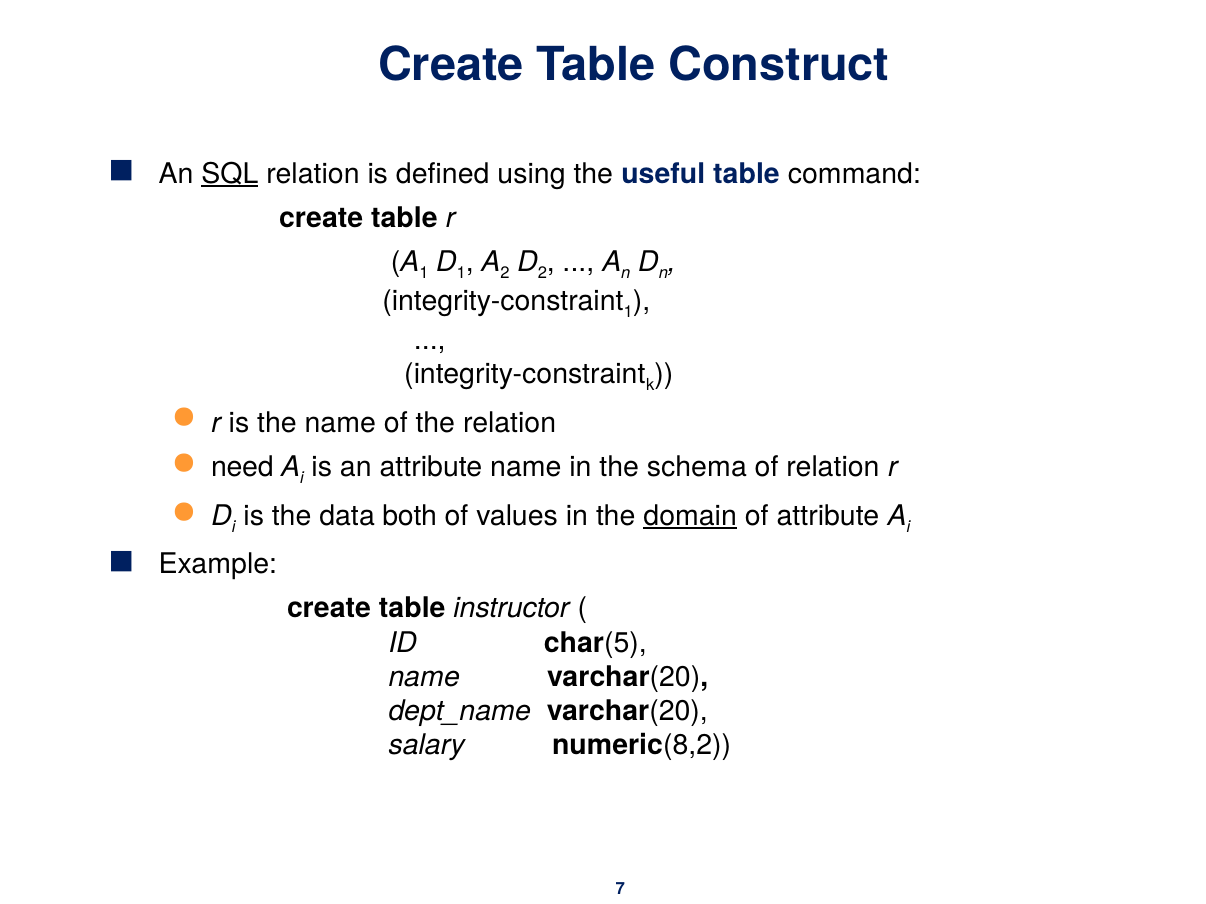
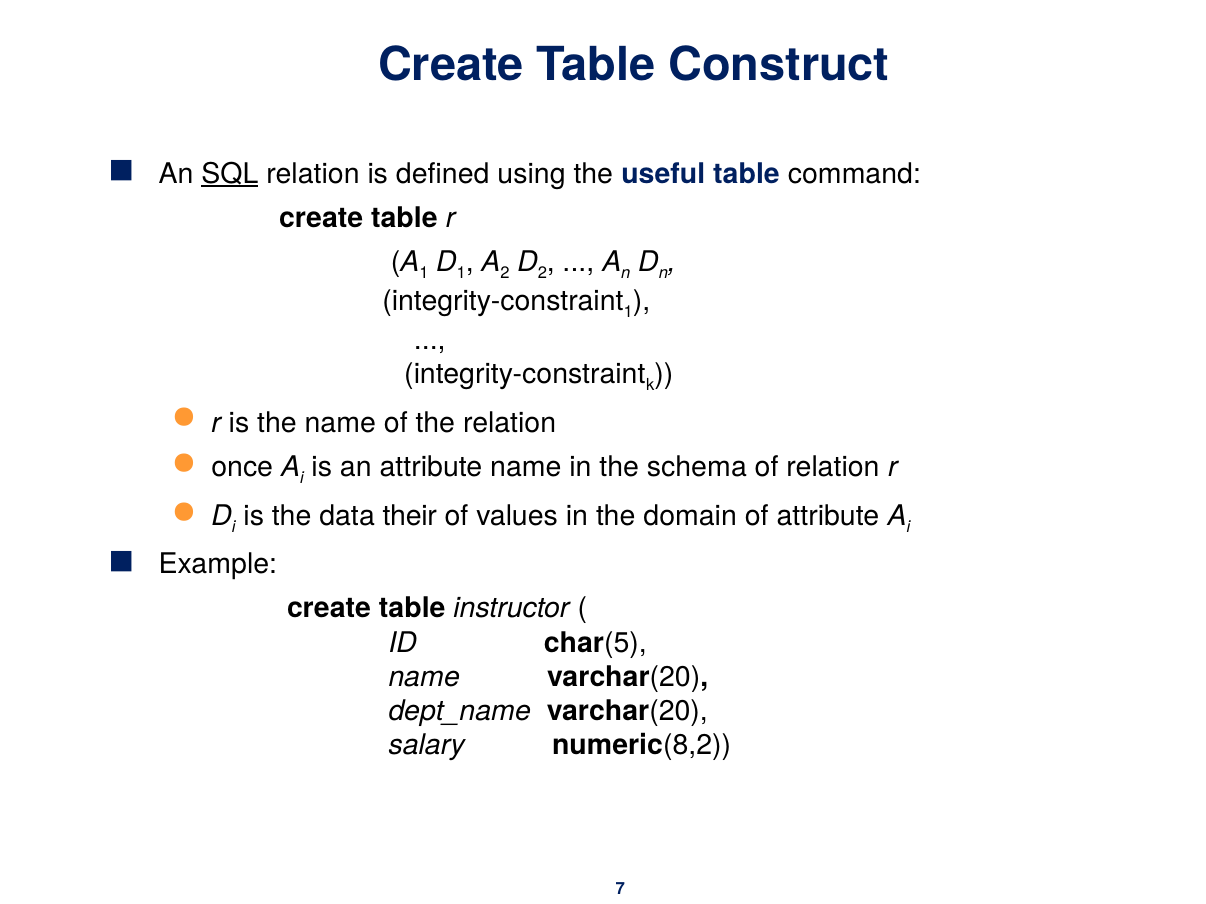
need: need -> once
both: both -> their
domain underline: present -> none
